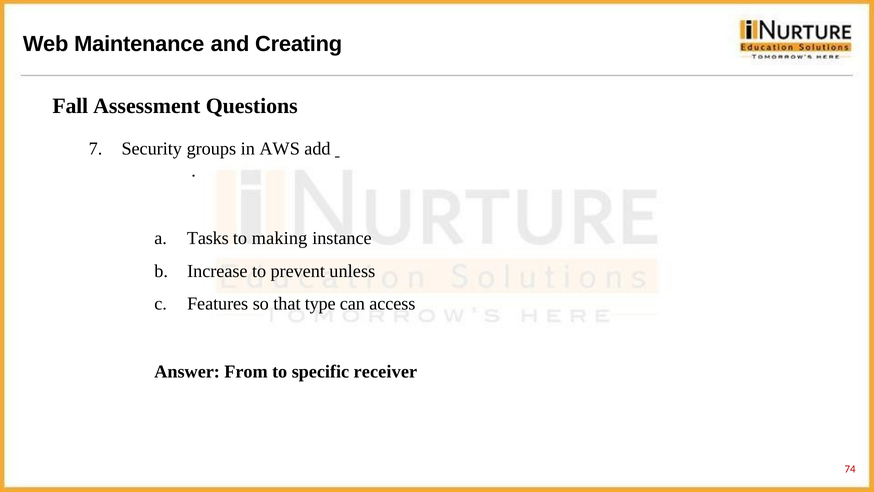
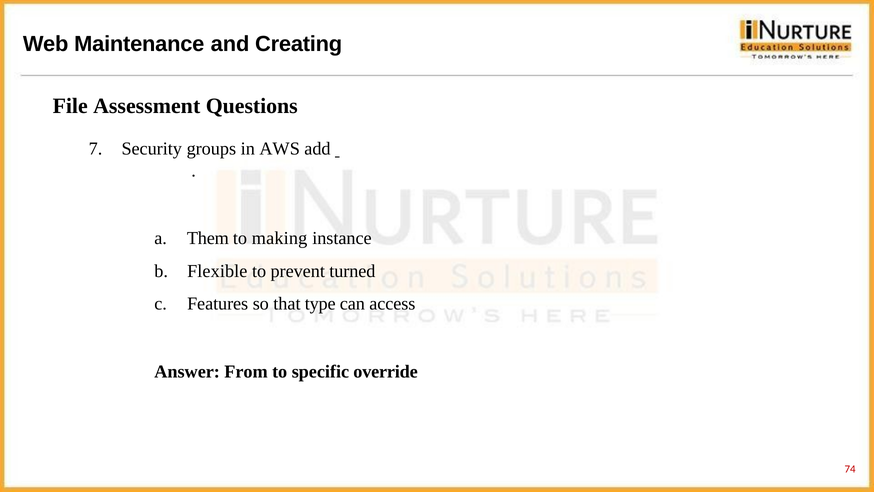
Fall: Fall -> File
Tasks: Tasks -> Them
Increase: Increase -> Flexible
unless: unless -> turned
receiver: receiver -> override
